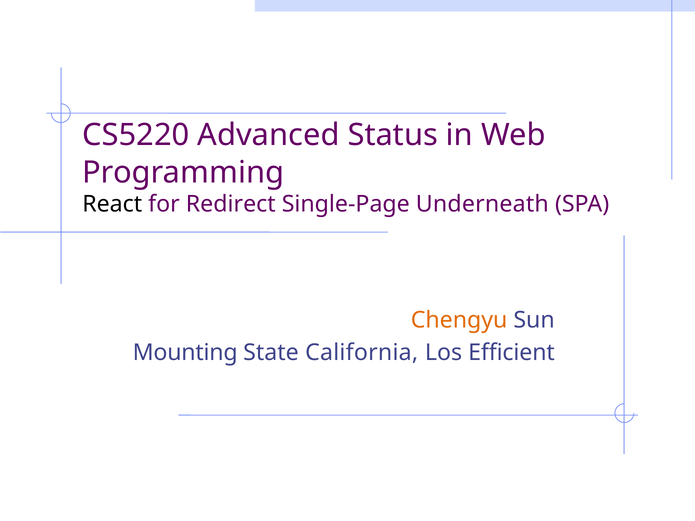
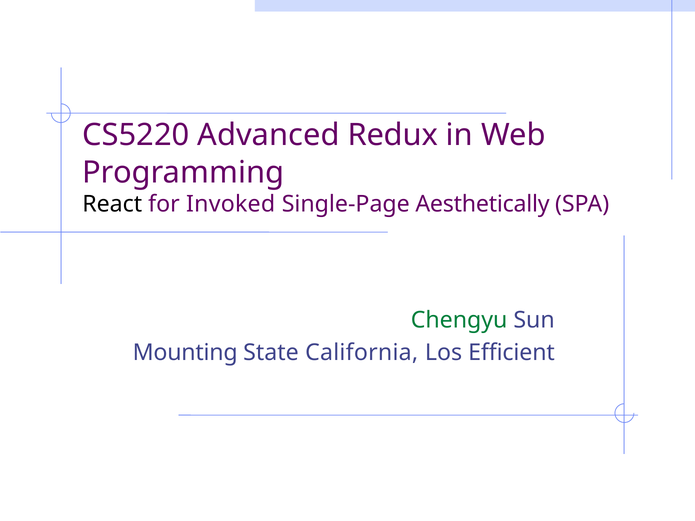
Status: Status -> Redux
Redirect: Redirect -> Invoked
Underneath: Underneath -> Aesthetically
Chengyu colour: orange -> green
